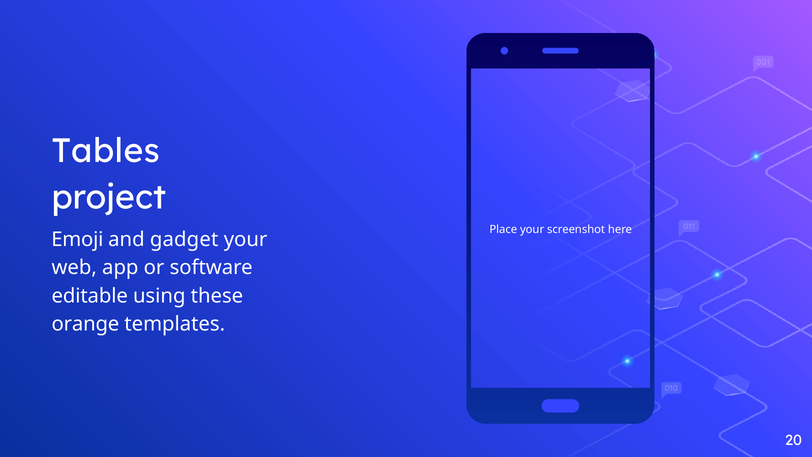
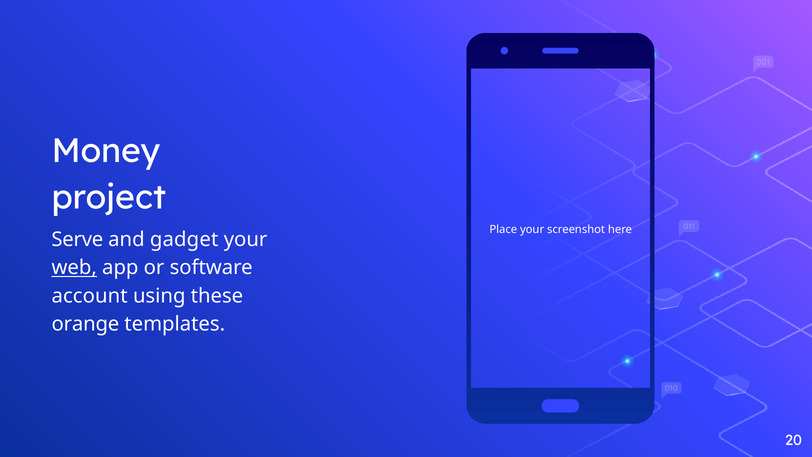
Tables: Tables -> Money
Emoji: Emoji -> Serve
web underline: none -> present
editable: editable -> account
